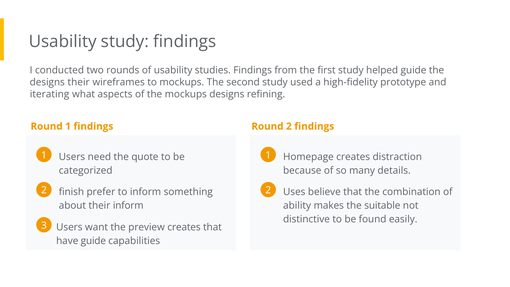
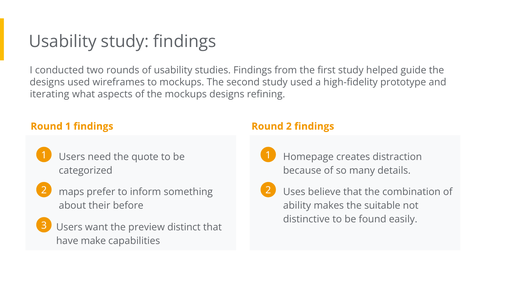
designs their: their -> used
finish: finish -> maps
their inform: inform -> before
preview creates: creates -> distinct
have guide: guide -> make
